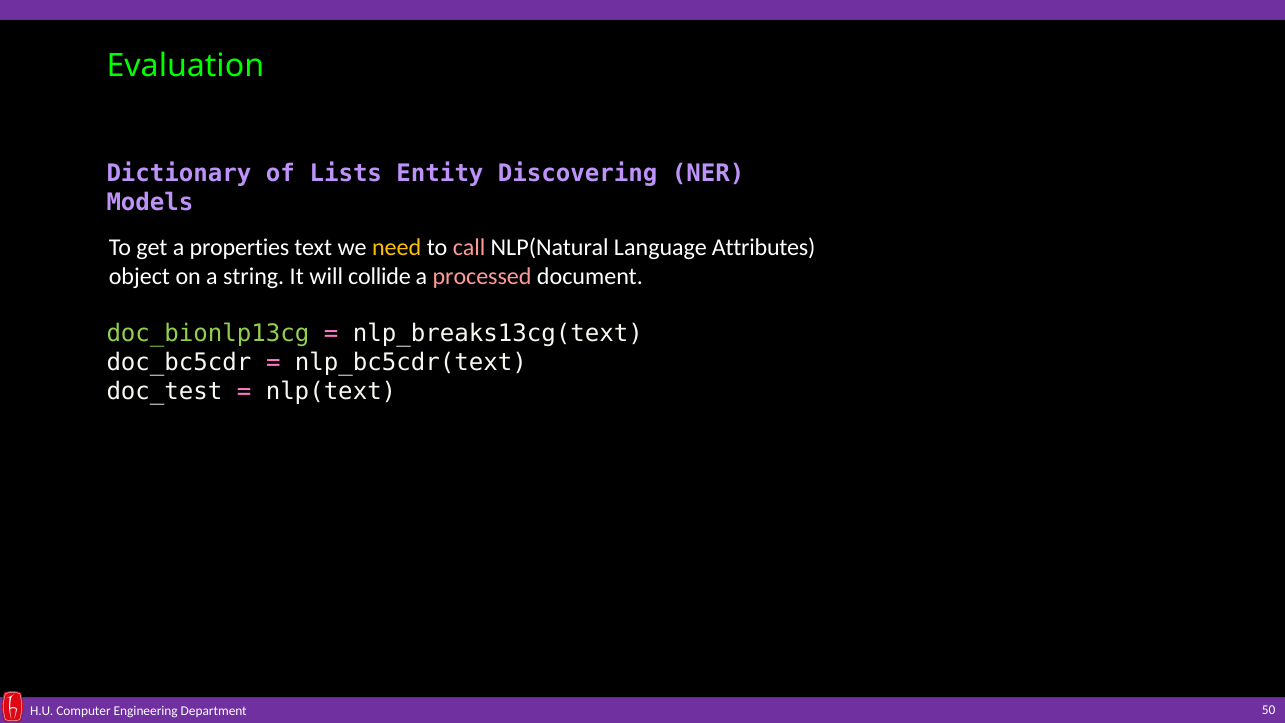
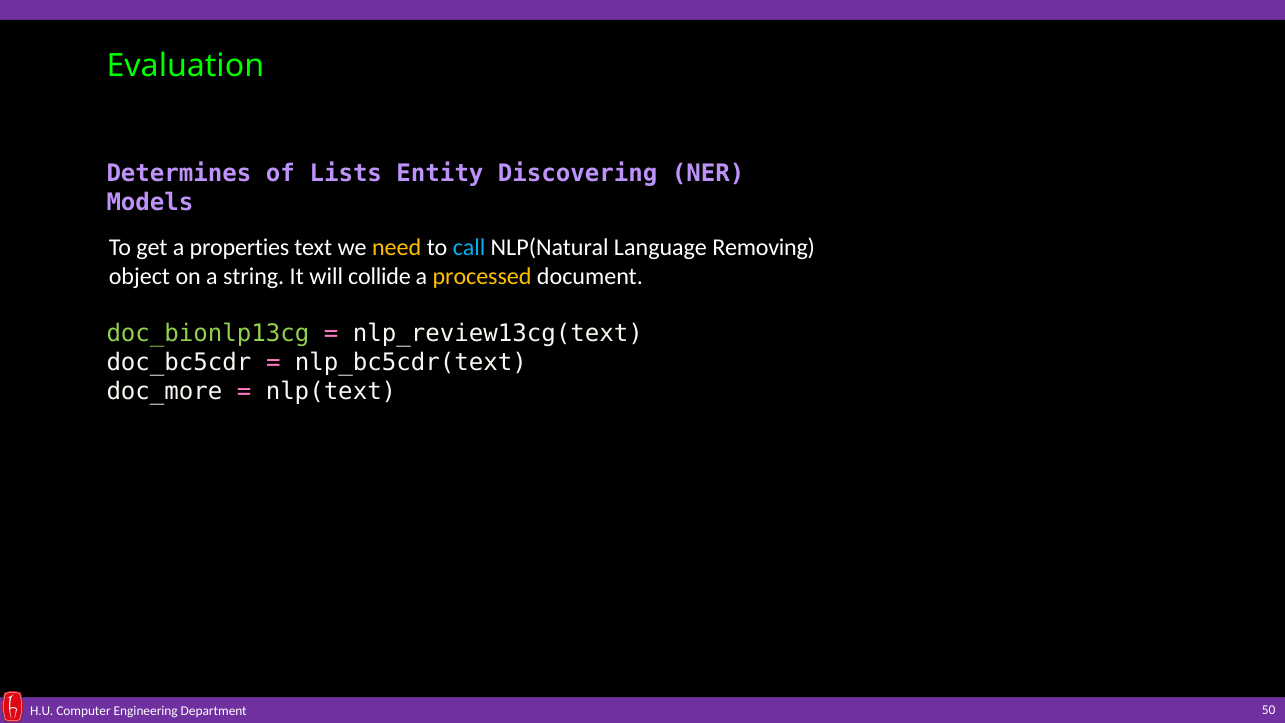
Dictionary: Dictionary -> Determines
call colour: pink -> light blue
Attributes: Attributes -> Removing
processed colour: pink -> yellow
nlp_breaks13cg(text: nlp_breaks13cg(text -> nlp_review13cg(text
doc_test: doc_test -> doc_more
